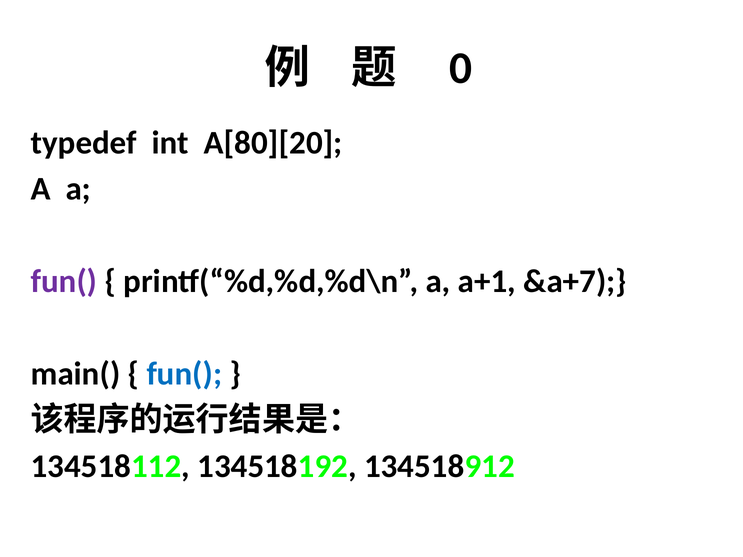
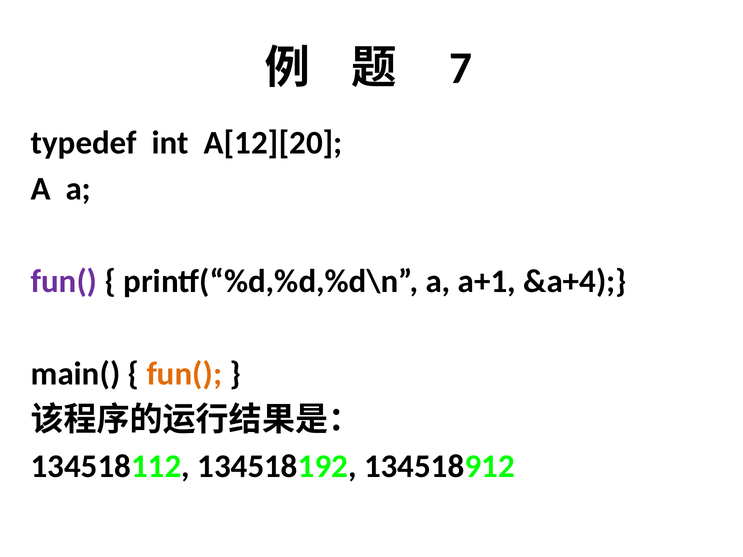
0: 0 -> 7
A[80][20: A[80][20 -> A[12][20
&a+7: &a+7 -> &a+4
fun( at (184, 374) colour: blue -> orange
